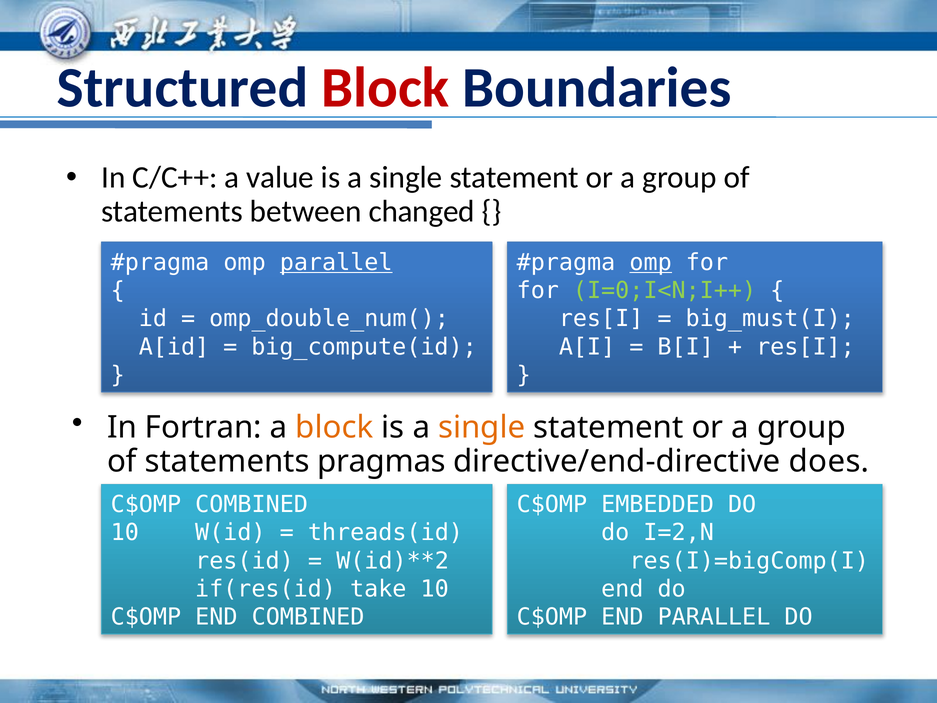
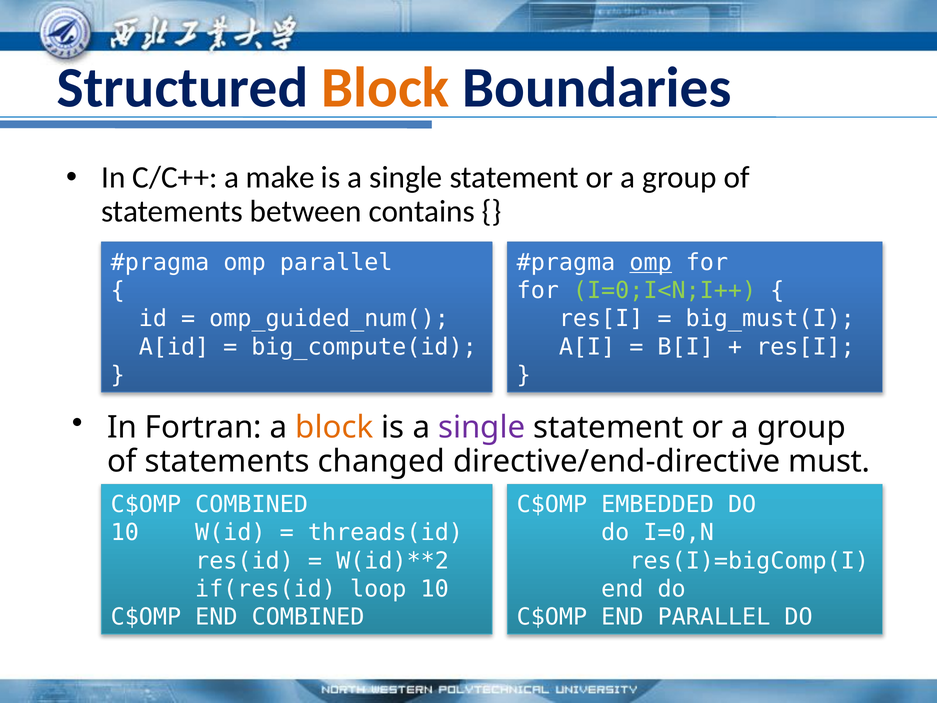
Block at (385, 88) colour: red -> orange
value: value -> make
changed: changed -> contains
parallel at (336, 262) underline: present -> none
omp_double_num(: omp_double_num( -> omp_guided_num(
single at (482, 427) colour: orange -> purple
pragmas: pragmas -> changed
does: does -> must
I=2,N: I=2,N -> I=0,N
take: take -> loop
